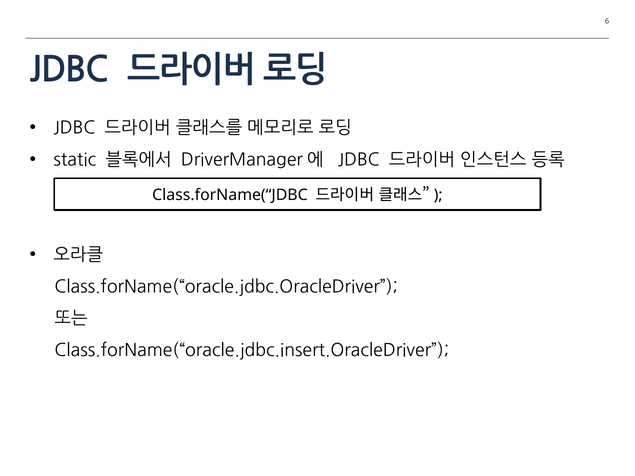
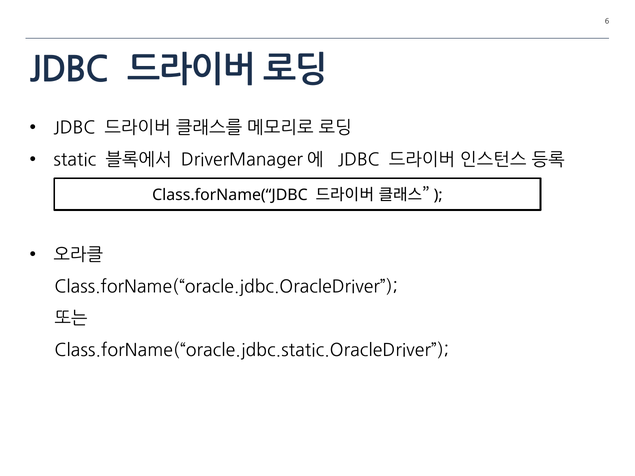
Class.forName(“oracle.jdbc.insert.OracleDriver: Class.forName(“oracle.jdbc.insert.OracleDriver -> Class.forName(“oracle.jdbc.static.OracleDriver
